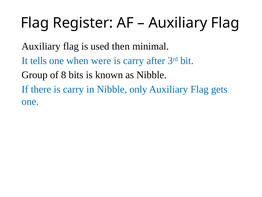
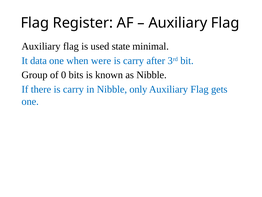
then: then -> state
tells: tells -> data
8: 8 -> 0
